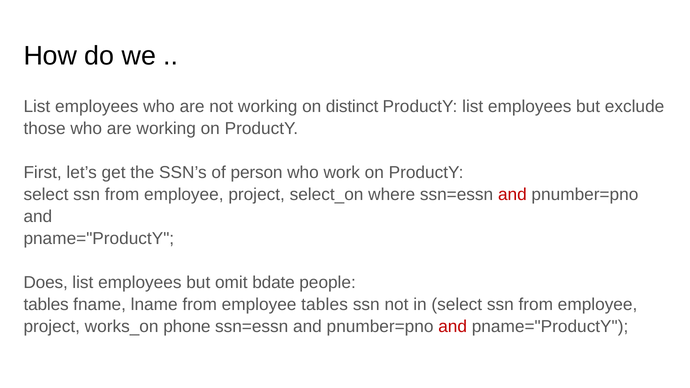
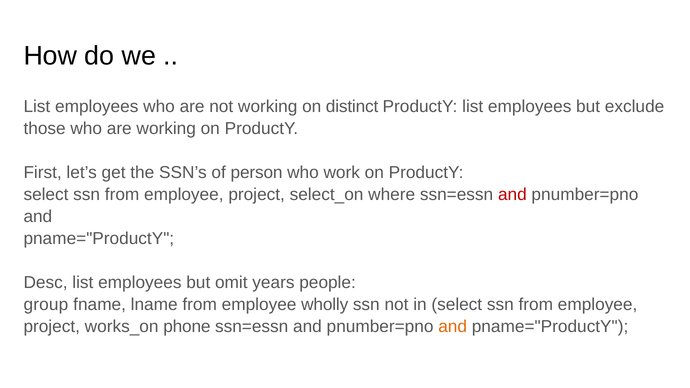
Does: Does -> Desc
bdate: bdate -> years
tables at (46, 305): tables -> group
employee tables: tables -> wholly
and at (453, 327) colour: red -> orange
